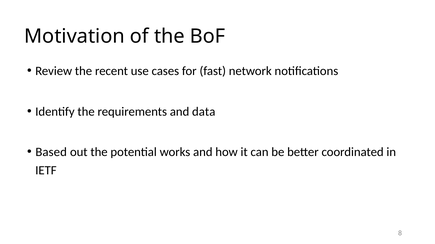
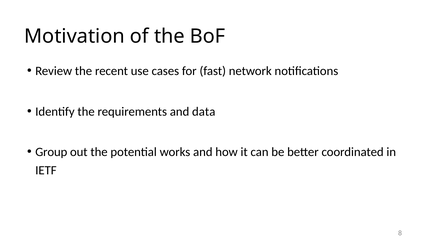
Based: Based -> Group
